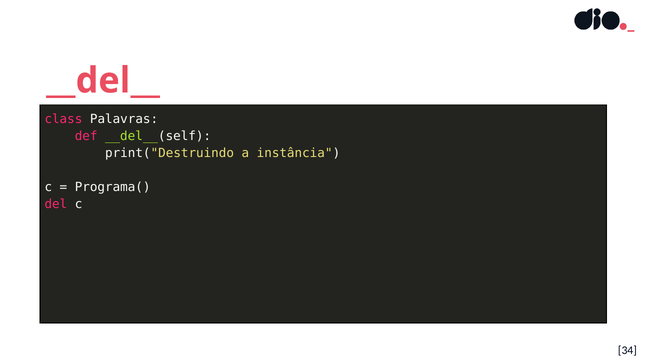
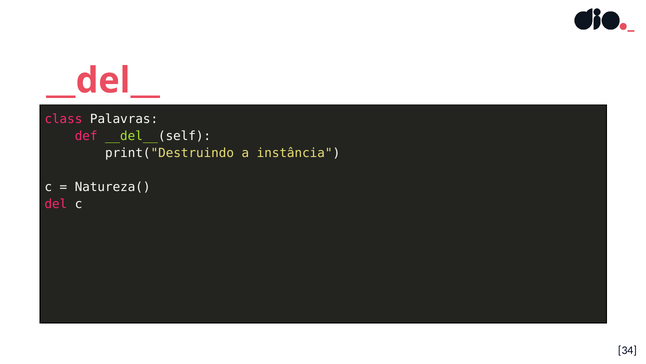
Programa(: Programa( -> Natureza(
